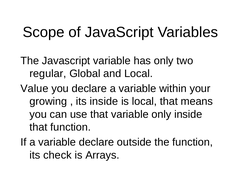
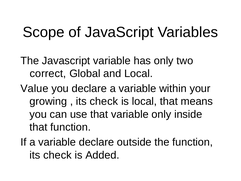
regular: regular -> correct
inside at (104, 101): inside -> check
Arrays: Arrays -> Added
